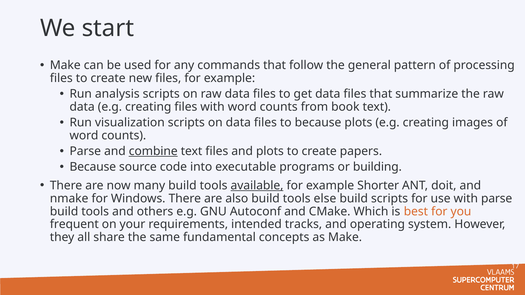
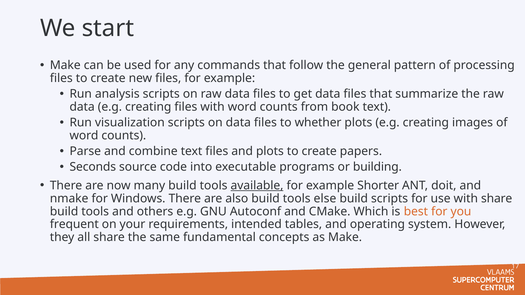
to because: because -> whether
combine underline: present -> none
Because at (93, 167): Because -> Seconds
with parse: parse -> share
tracks: tracks -> tables
